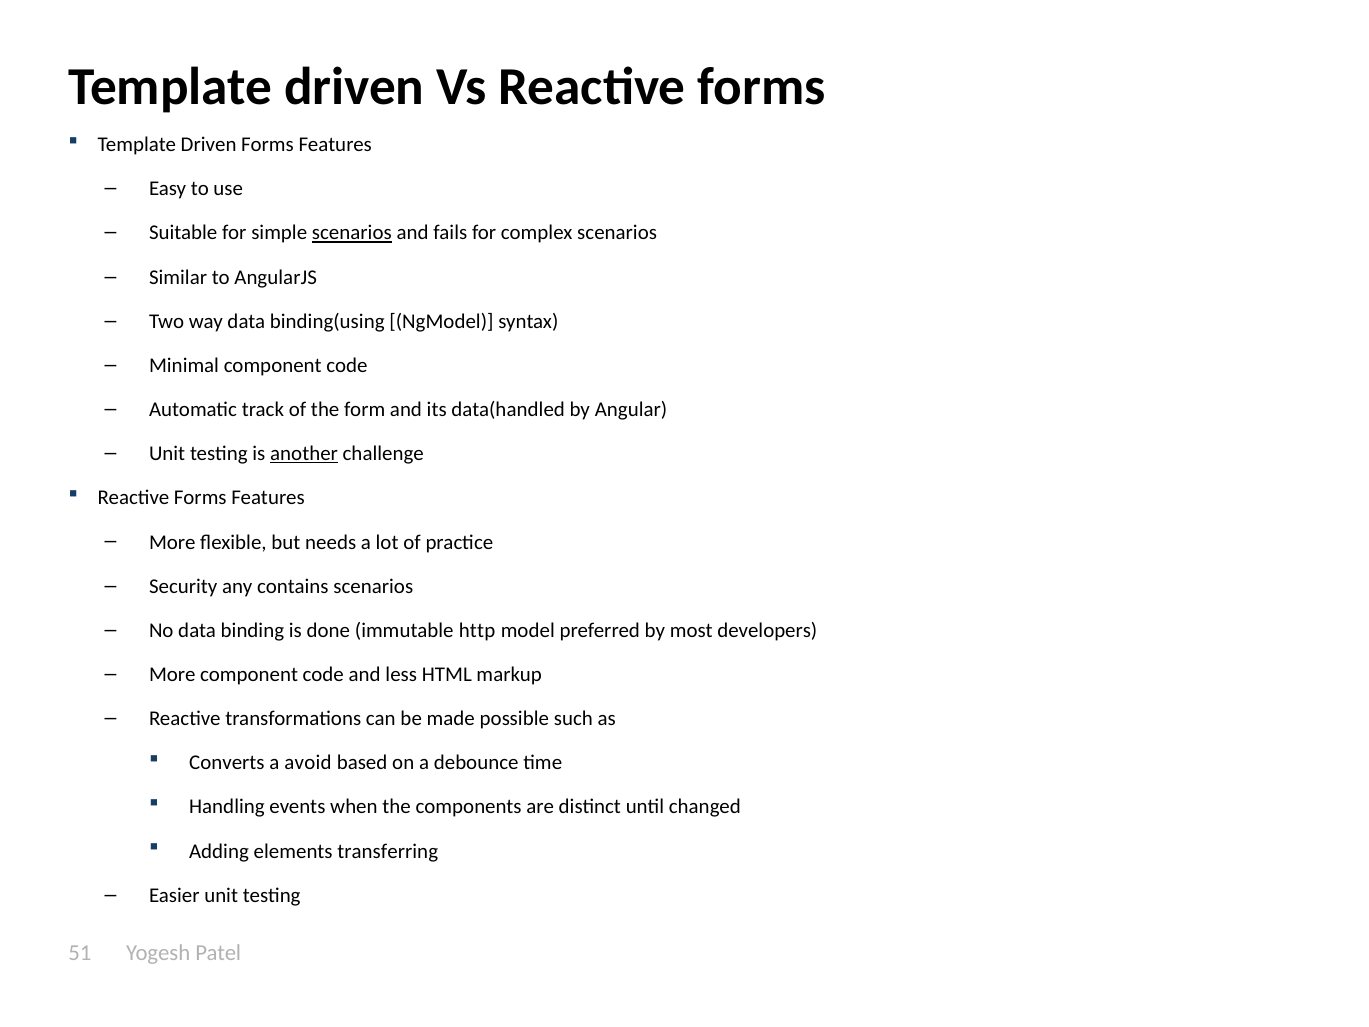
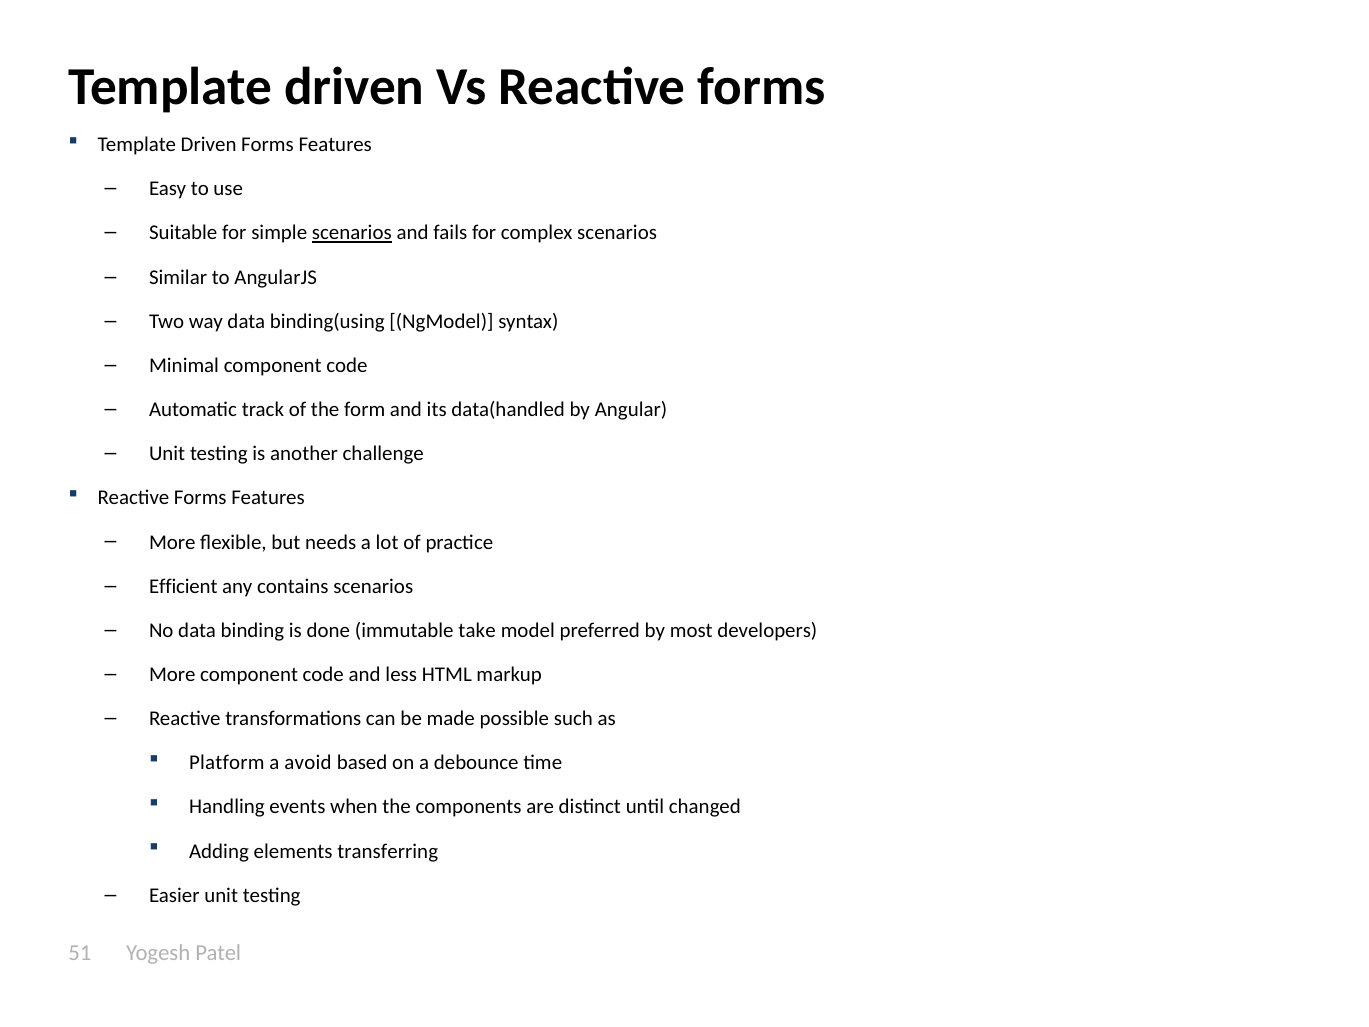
another underline: present -> none
Security: Security -> Efficient
http: http -> take
Converts: Converts -> Platform
